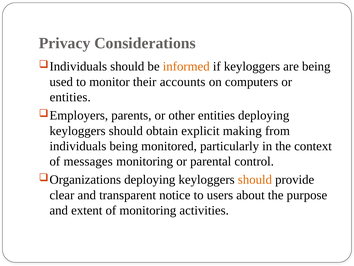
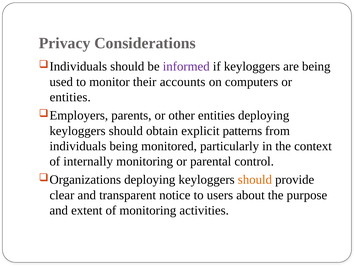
informed colour: orange -> purple
making: making -> patterns
messages: messages -> internally
